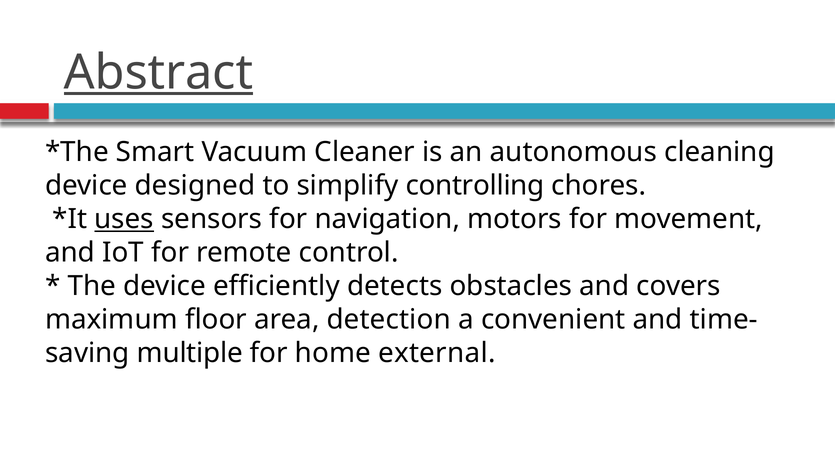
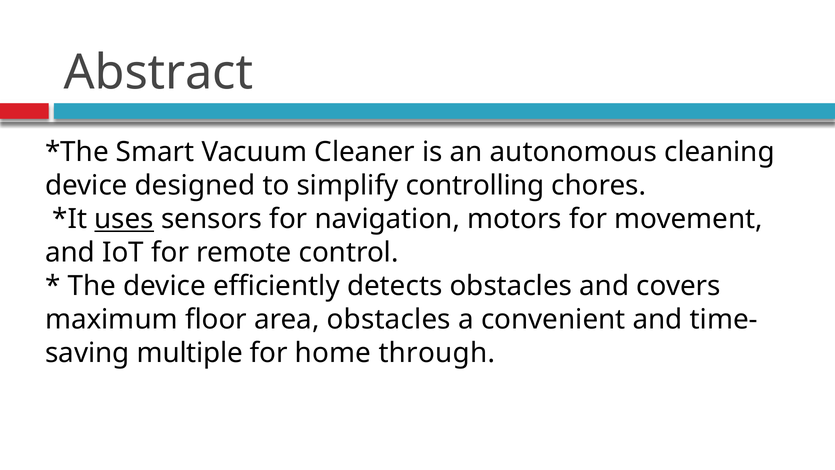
Abstract underline: present -> none
area detection: detection -> obstacles
external: external -> through
